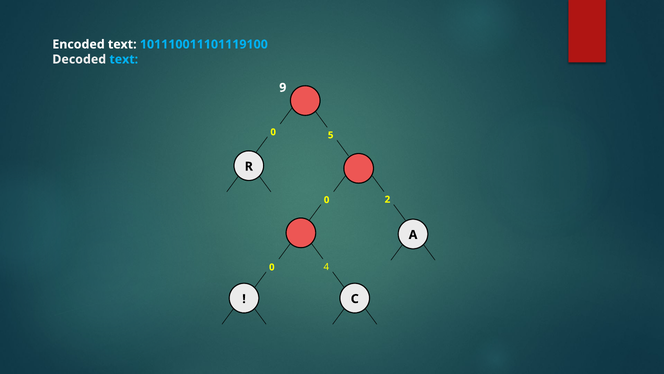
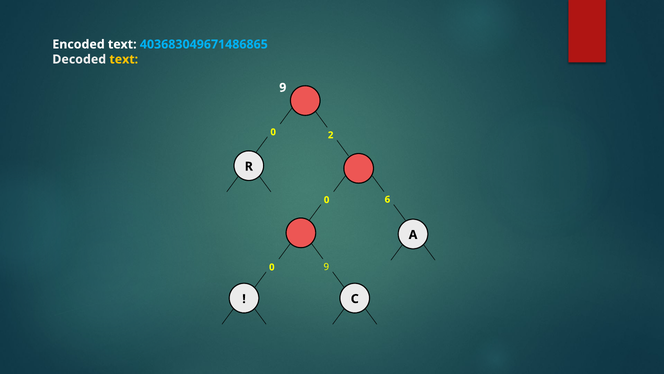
101110011101119100: 101110011101119100 -> 403683049671486865
text at (124, 59) colour: light blue -> yellow
5: 5 -> 2
2: 2 -> 6
0 4: 4 -> 9
